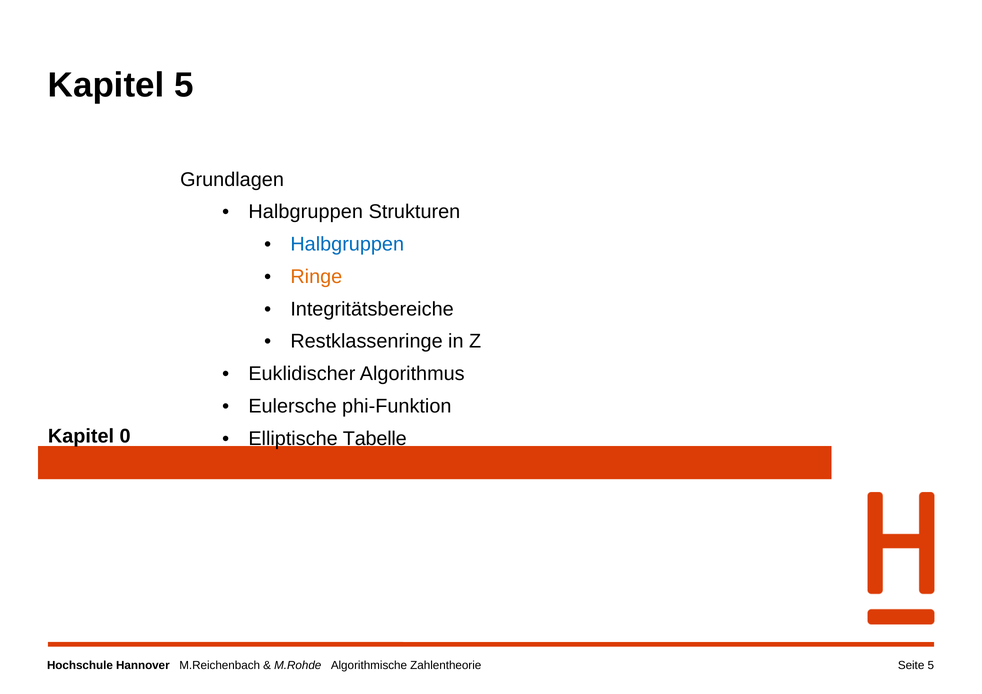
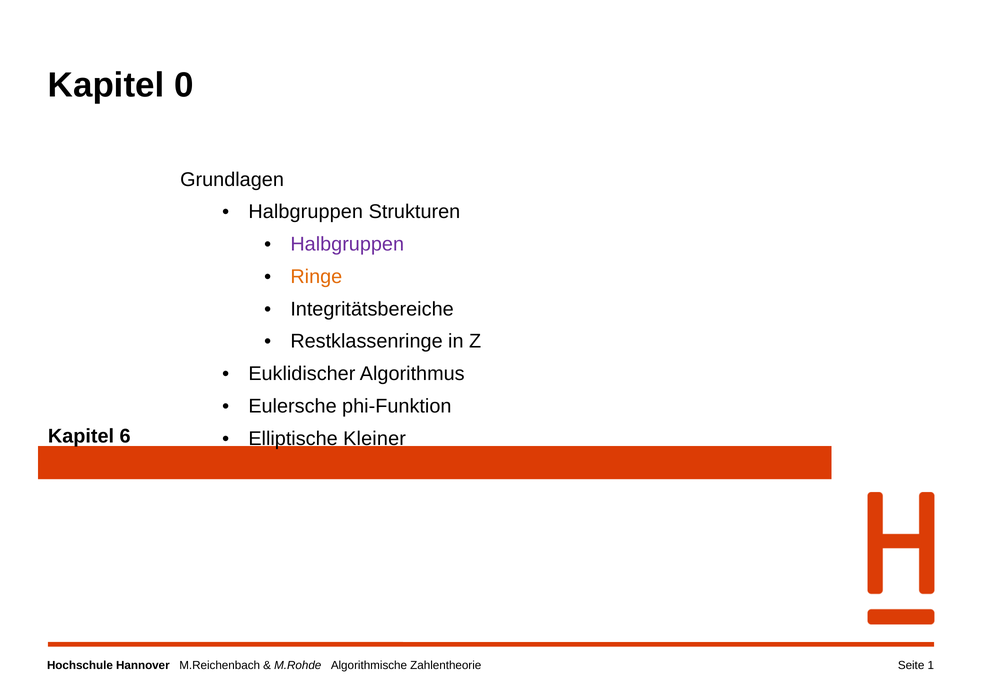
Kapitel 5: 5 -> 0
Halbgruppen at (347, 245) colour: blue -> purple
0: 0 -> 6
Tabelle: Tabelle -> Kleiner
Seite 5: 5 -> 1
